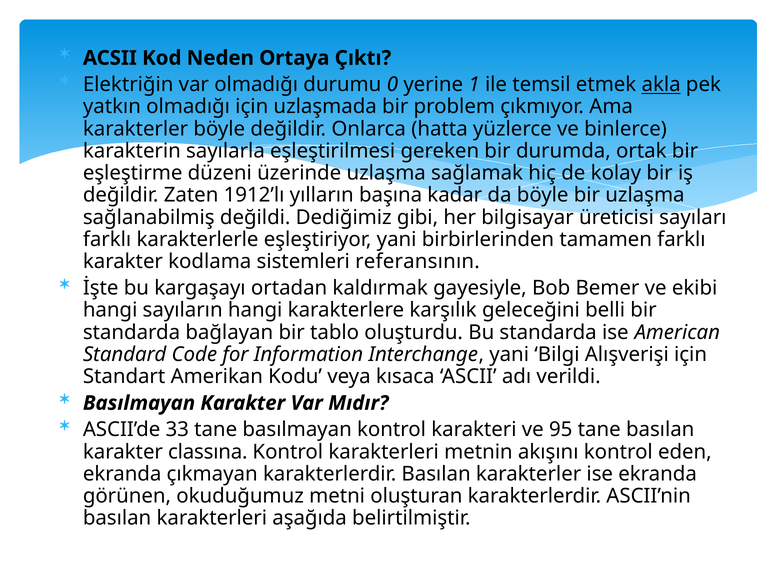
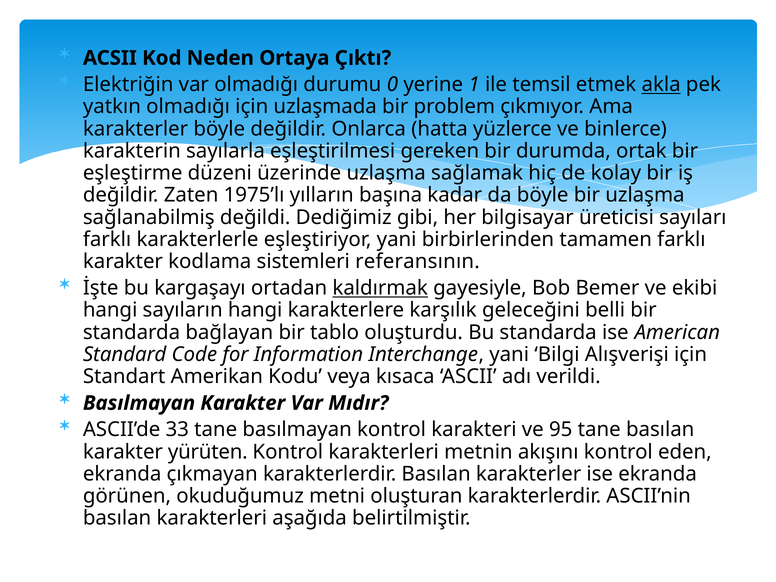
1912’lı: 1912’lı -> 1975’lı
kaldırmak underline: none -> present
classına: classına -> yürüten
